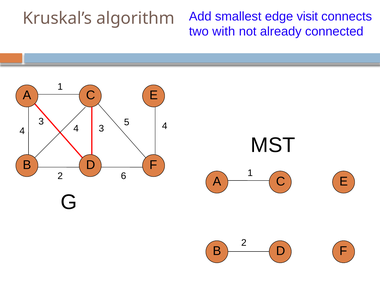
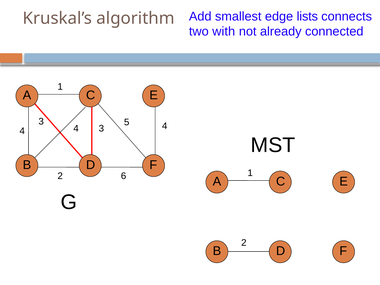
visit: visit -> lists
